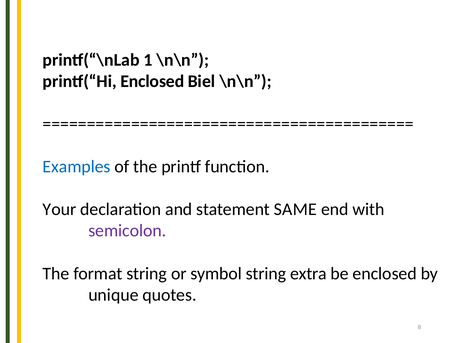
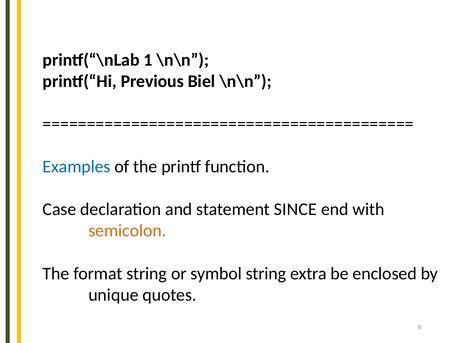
printf(“Hi Enclosed: Enclosed -> Previous
Your: Your -> Case
SAME: SAME -> SINCE
semicolon colour: purple -> orange
